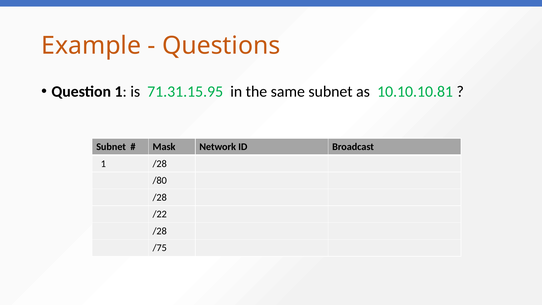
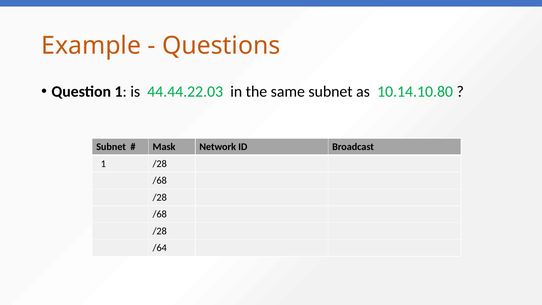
71.31.15.95: 71.31.15.95 -> 44.44.22.03
10.10.10.81: 10.10.10.81 -> 10.14.10.80
/80 at (160, 181): /80 -> /68
/22 at (160, 214): /22 -> /68
/75: /75 -> /64
